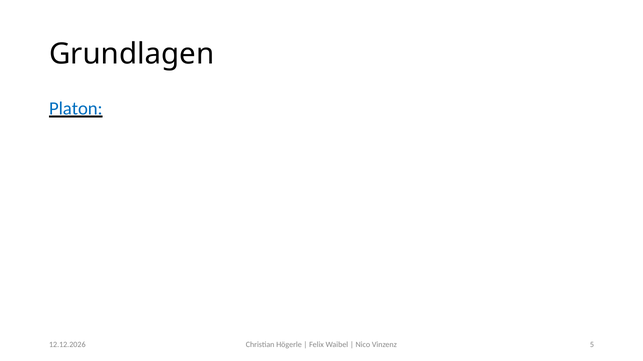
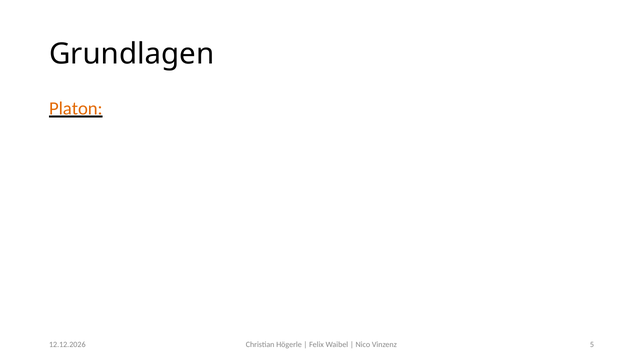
Platon colour: blue -> orange
